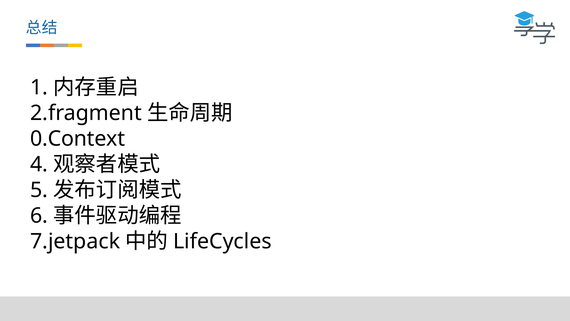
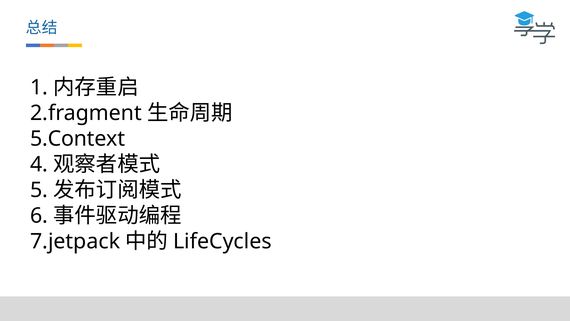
0.Context: 0.Context -> 5.Context
